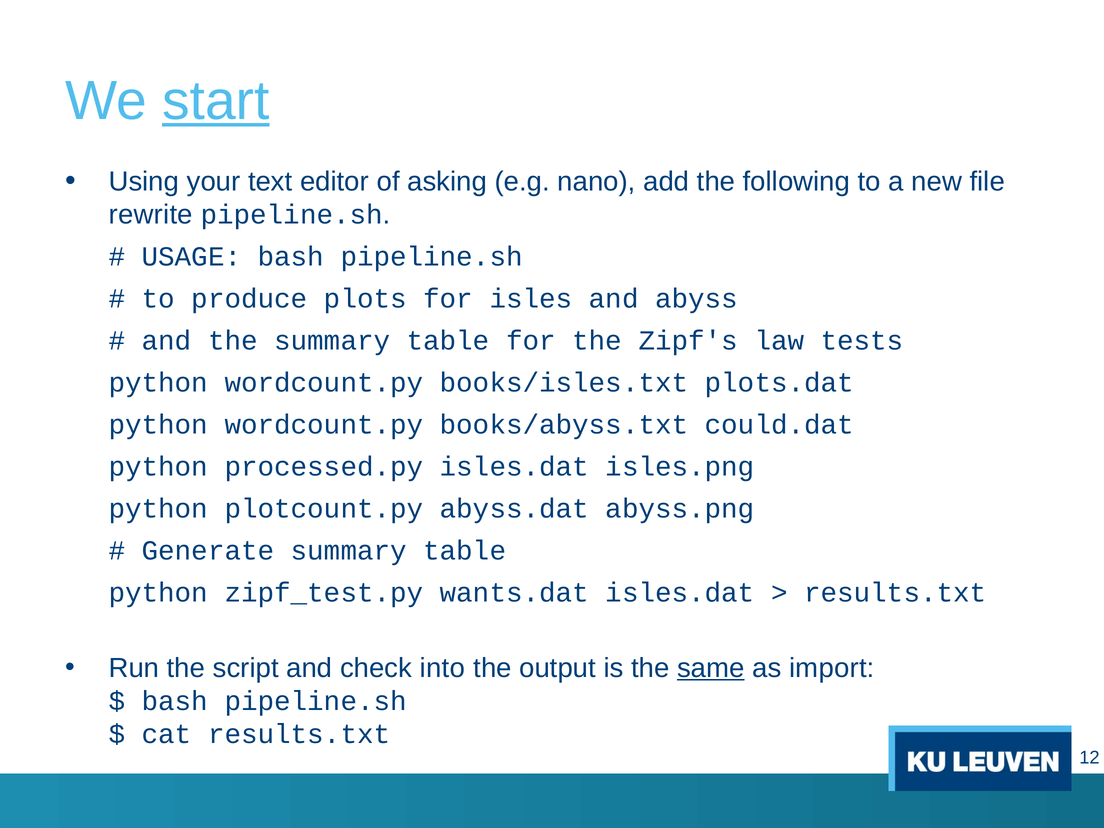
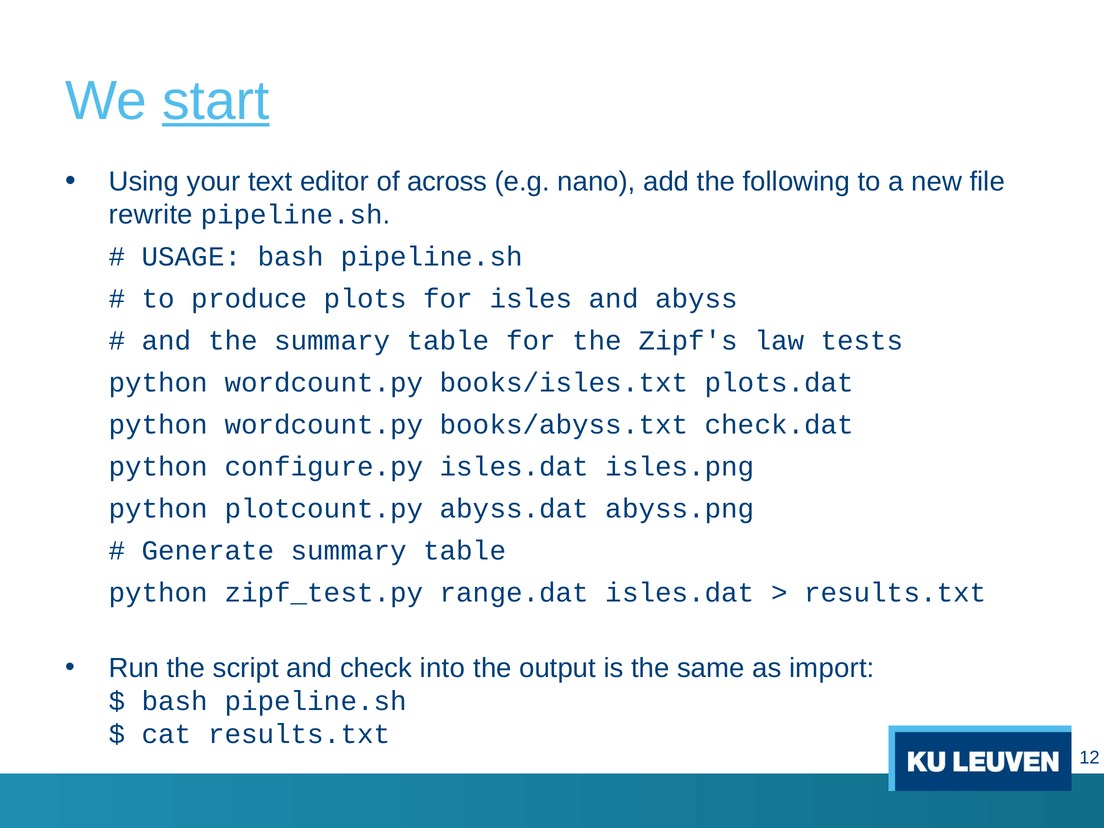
asking: asking -> across
could.dat: could.dat -> check.dat
processed.py: processed.py -> configure.py
wants.dat: wants.dat -> range.dat
same underline: present -> none
